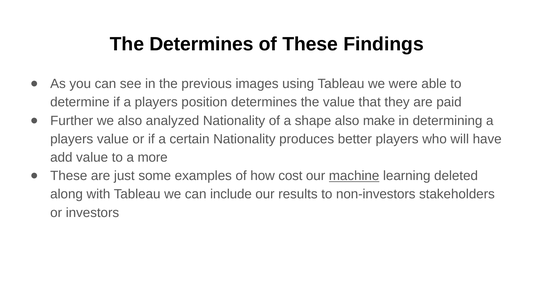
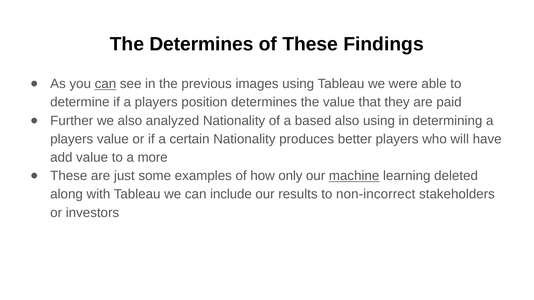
can at (105, 84) underline: none -> present
shape: shape -> based
also make: make -> using
cost: cost -> only
non-investors: non-investors -> non-incorrect
